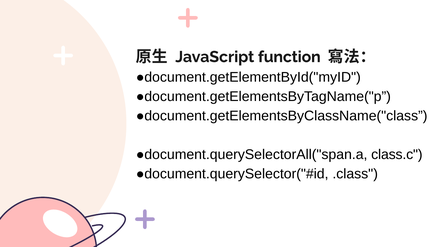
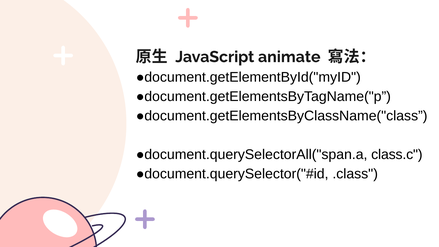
function: function -> animate
